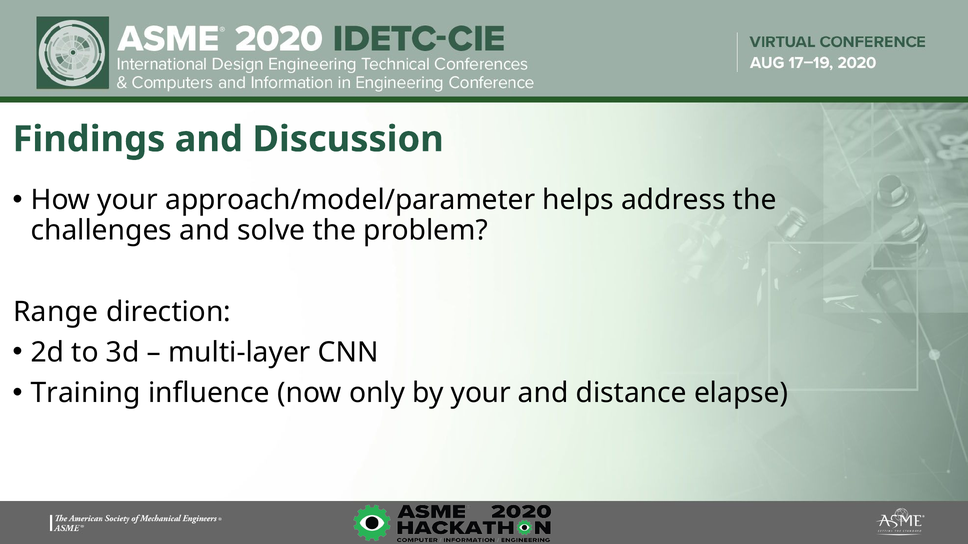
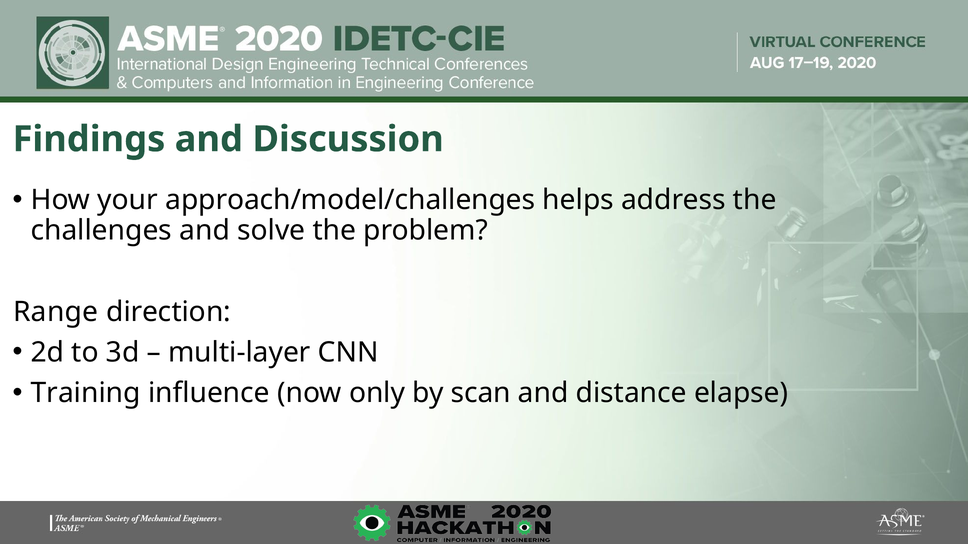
approach/model/parameter: approach/model/parameter -> approach/model/challenges
by your: your -> scan
